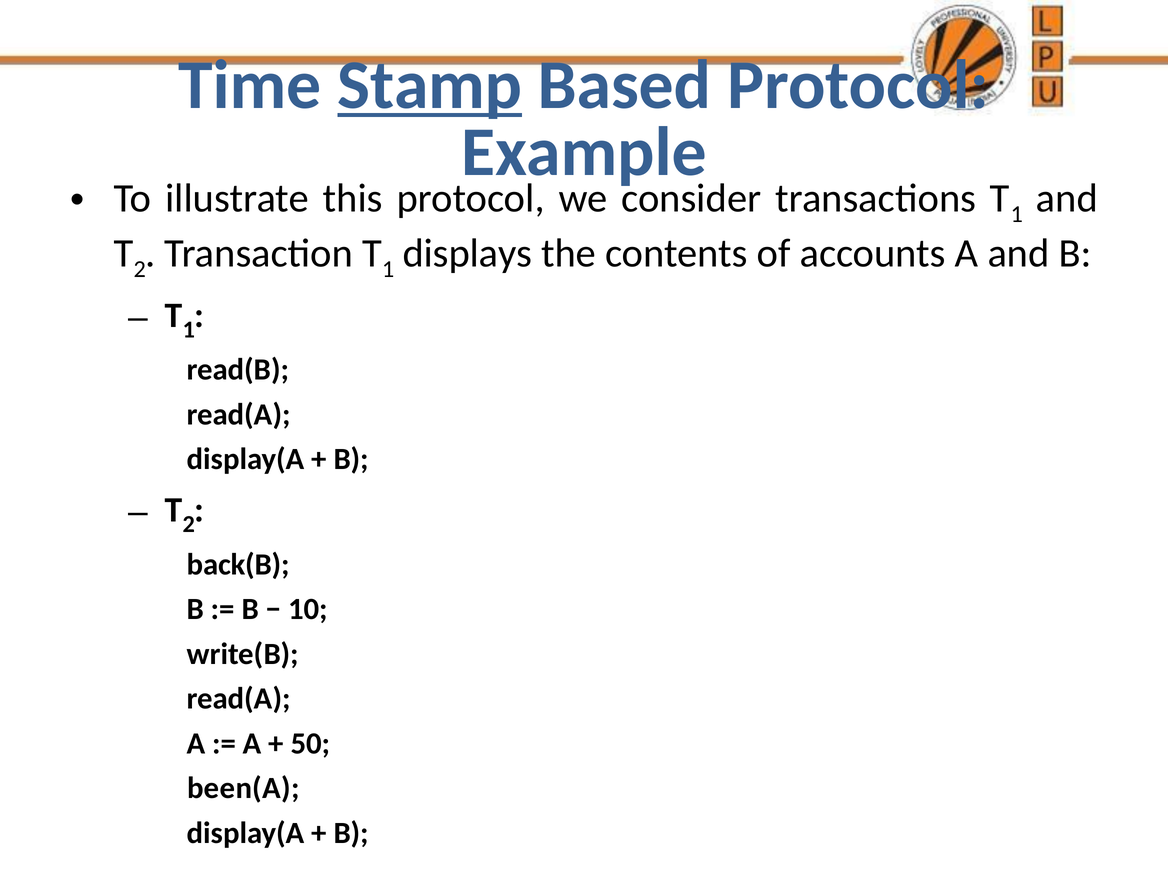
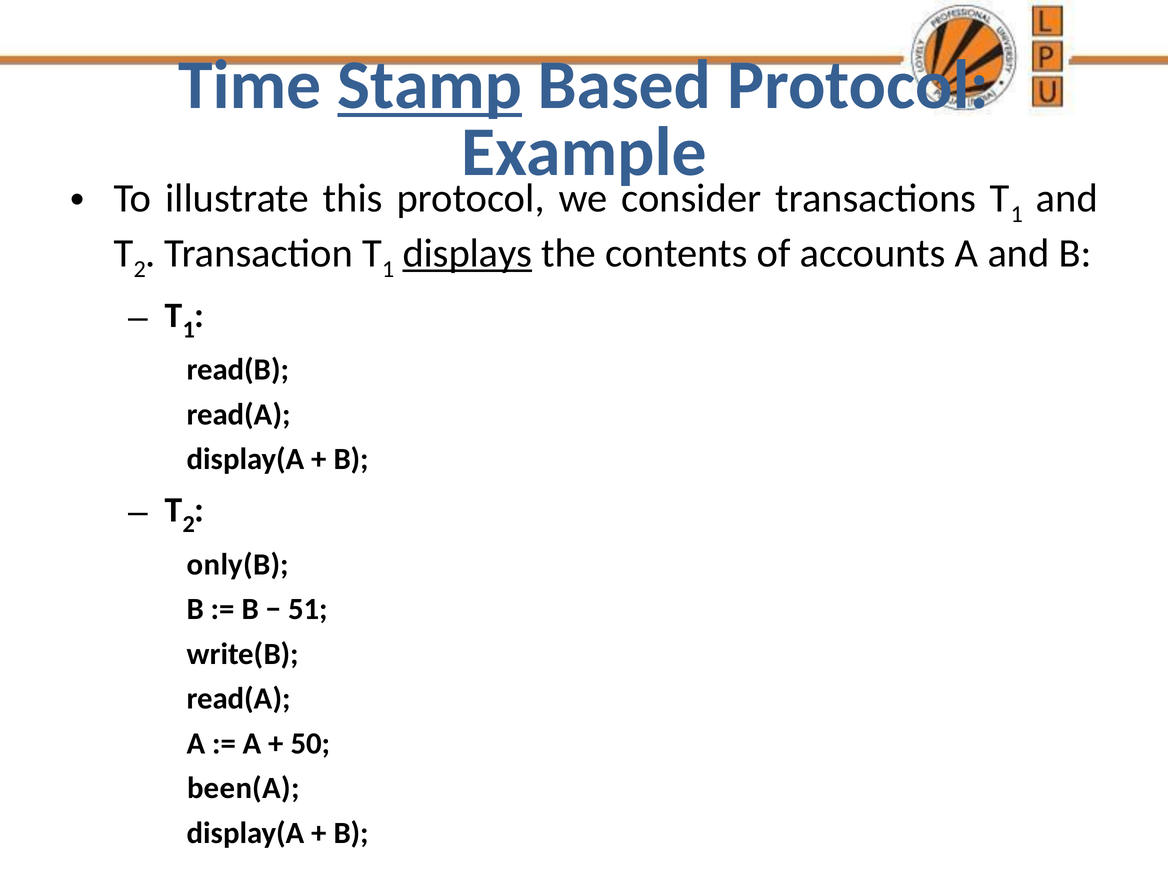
displays underline: none -> present
back(B: back(B -> only(B
10: 10 -> 51
